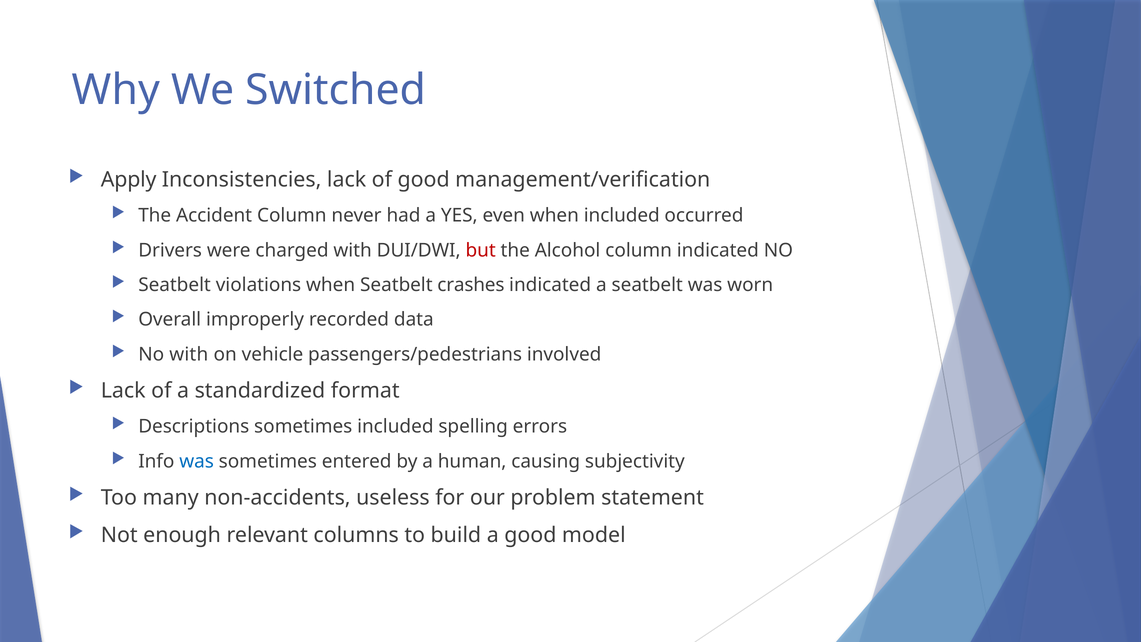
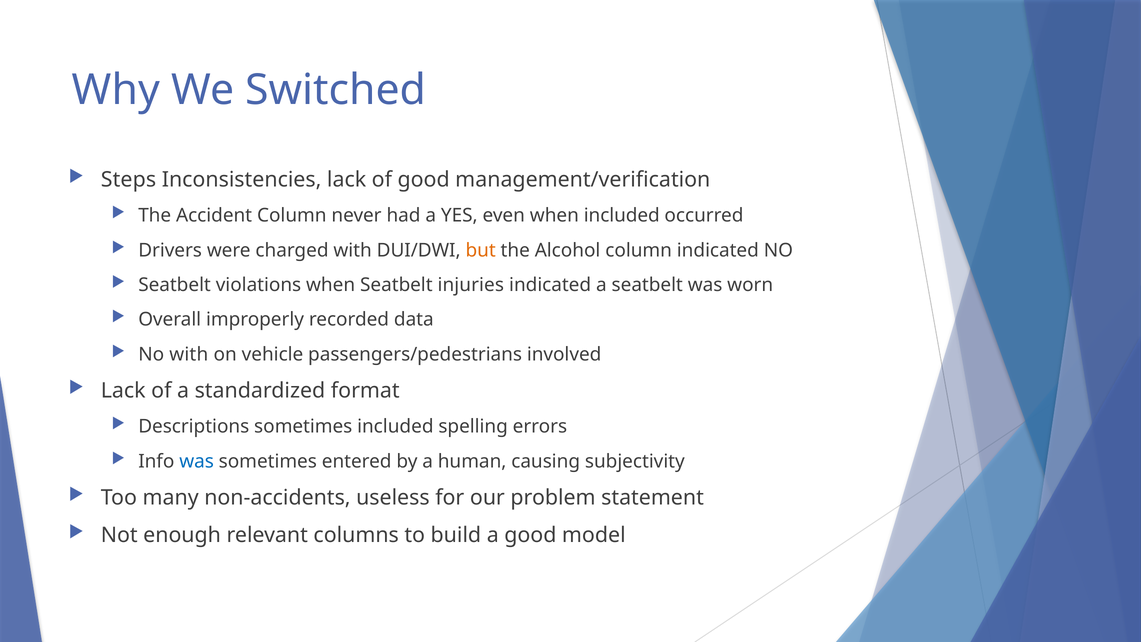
Apply: Apply -> Steps
but colour: red -> orange
crashes: crashes -> injuries
